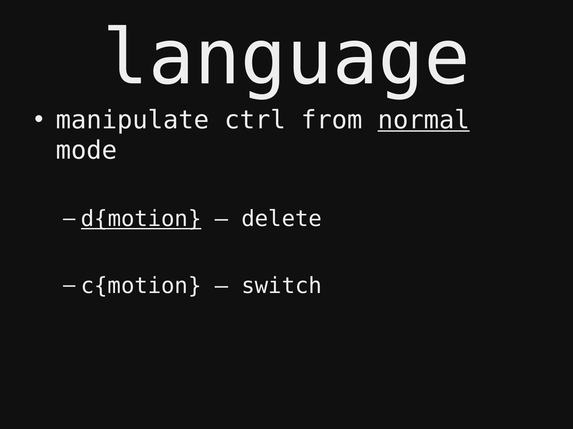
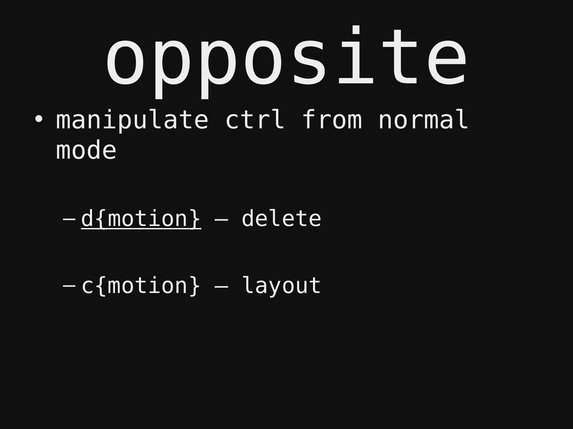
language: language -> opposite
normal underline: present -> none
switch: switch -> layout
